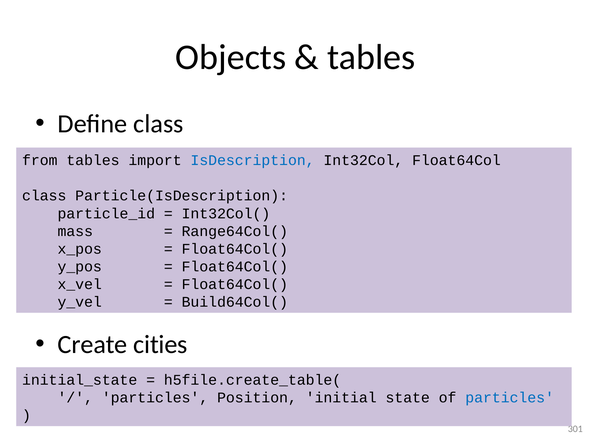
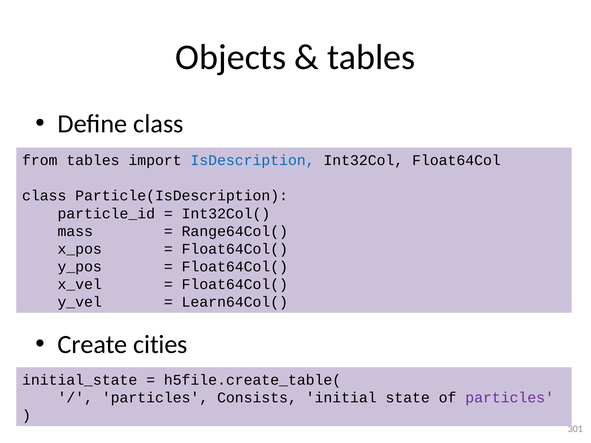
Build64Col(: Build64Col( -> Learn64Col(
Position: Position -> Consists
particles at (510, 398) colour: blue -> purple
